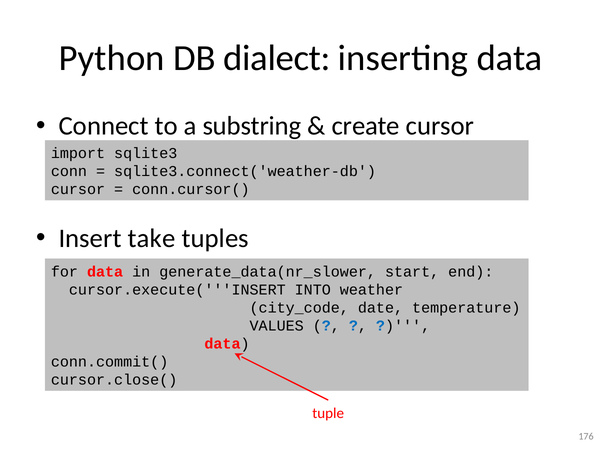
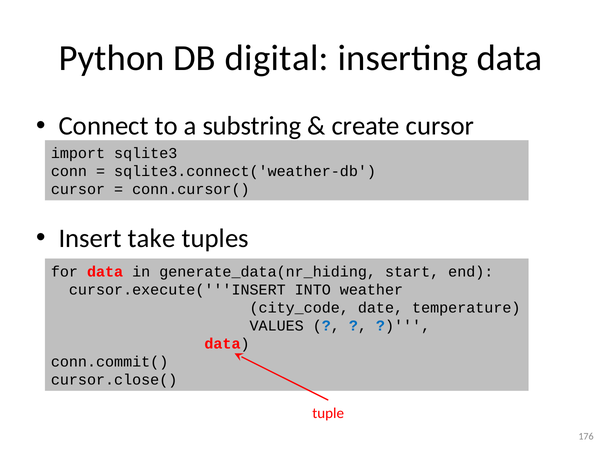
dialect: dialect -> digital
generate_data(nr_slower: generate_data(nr_slower -> generate_data(nr_hiding
